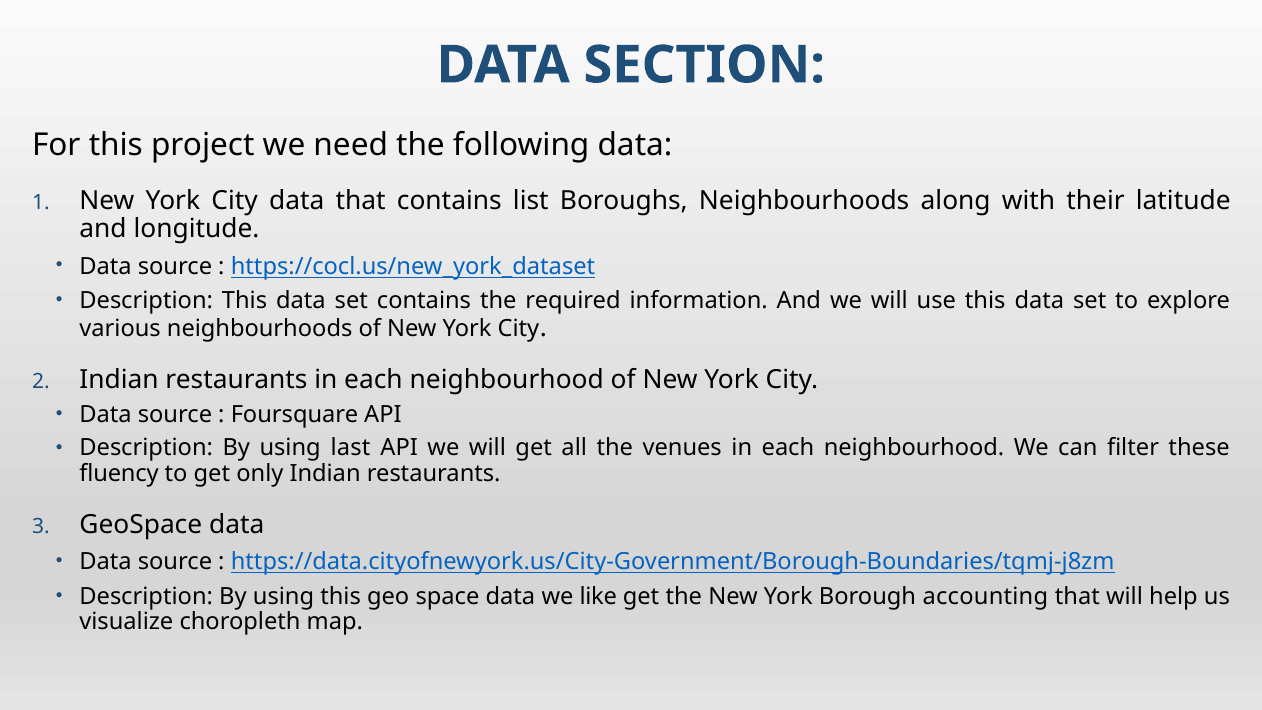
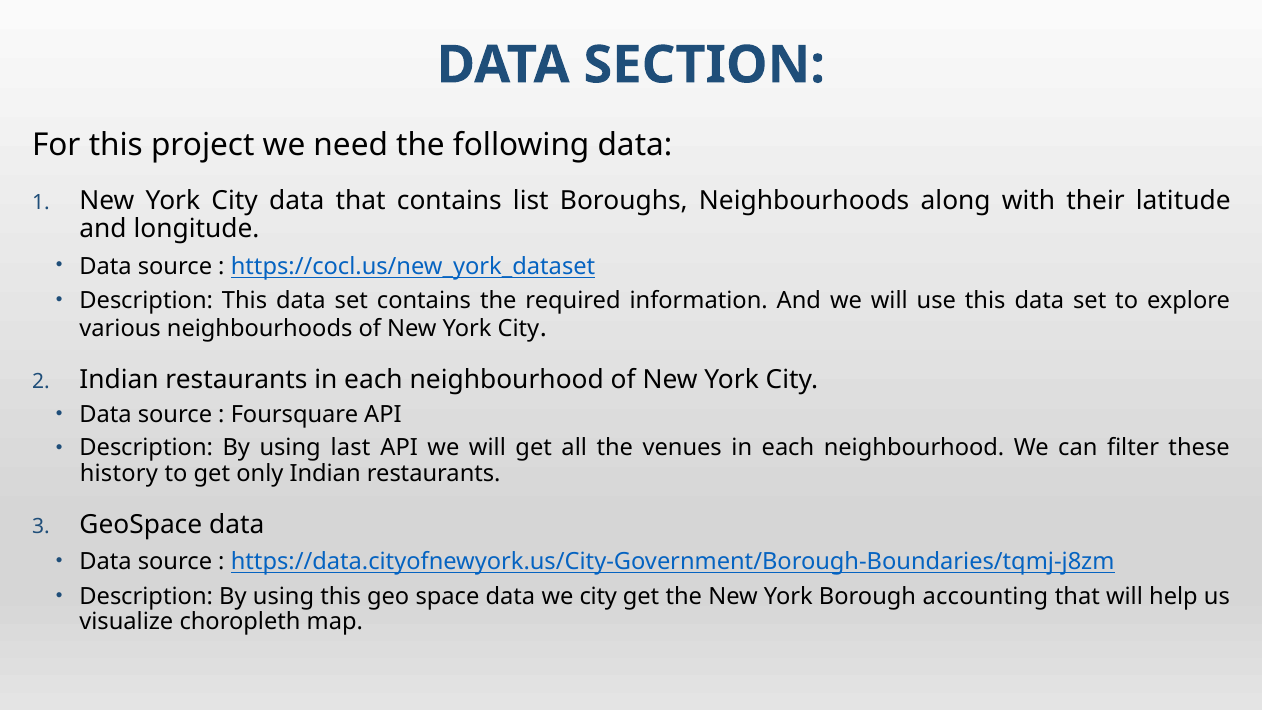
fluency: fluency -> history
we like: like -> city
